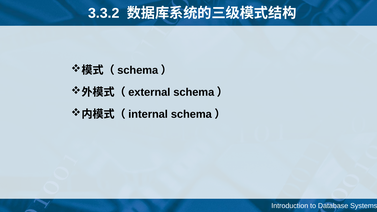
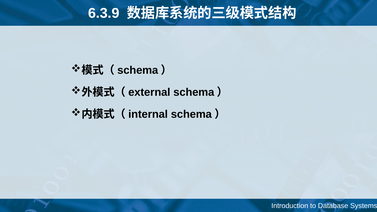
3.3.2: 3.3.2 -> 6.3.9
